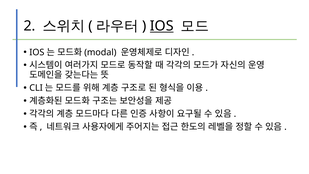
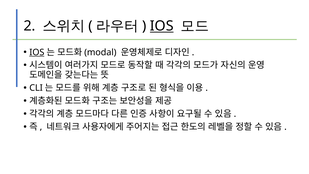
IOS at (37, 52) underline: none -> present
